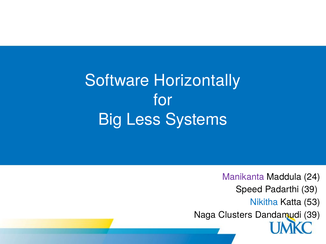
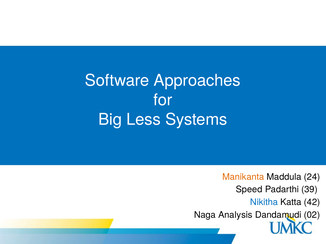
Horizontally: Horizontally -> Approaches
Manikanta colour: purple -> orange
53: 53 -> 42
Clusters: Clusters -> Analysis
Dandamudi 39: 39 -> 02
